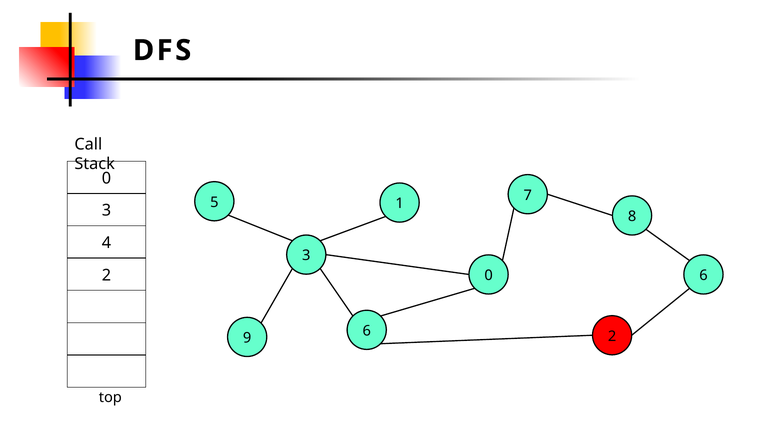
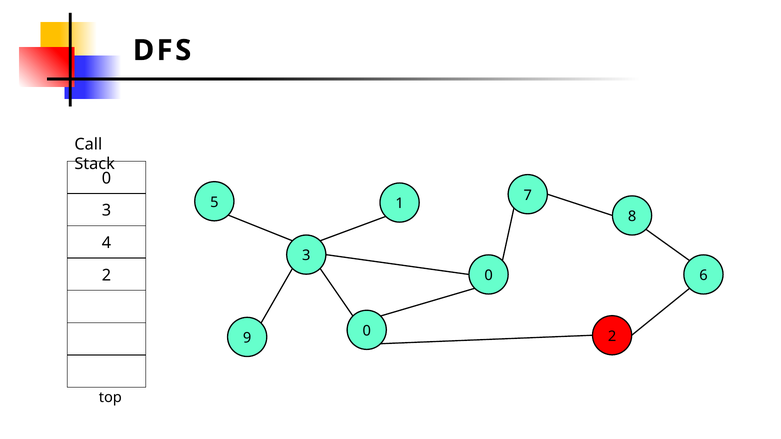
9 6: 6 -> 0
